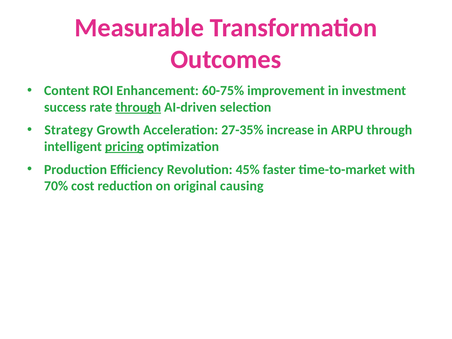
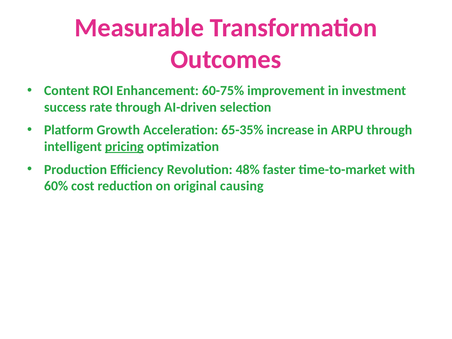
through at (138, 107) underline: present -> none
Strategy: Strategy -> Platform
27-35%: 27-35% -> 65-35%
45%: 45% -> 48%
70%: 70% -> 60%
